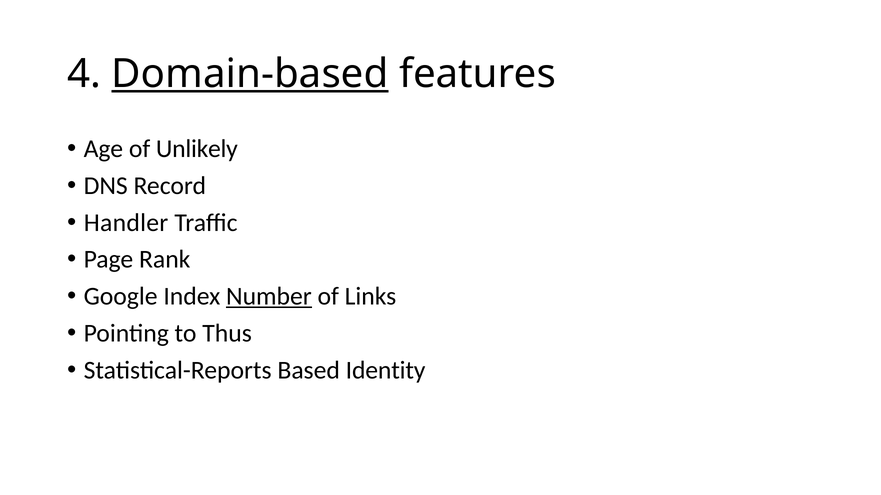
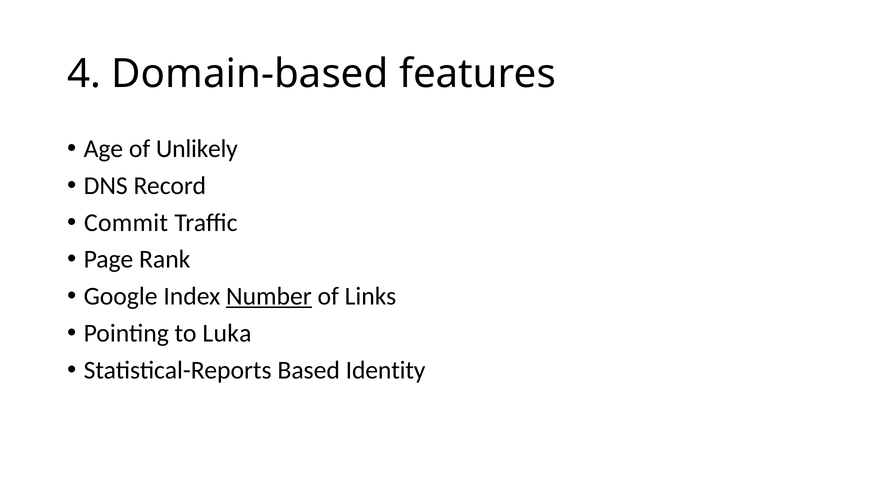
Domain-based underline: present -> none
Handler: Handler -> Commit
Thus: Thus -> Luka
